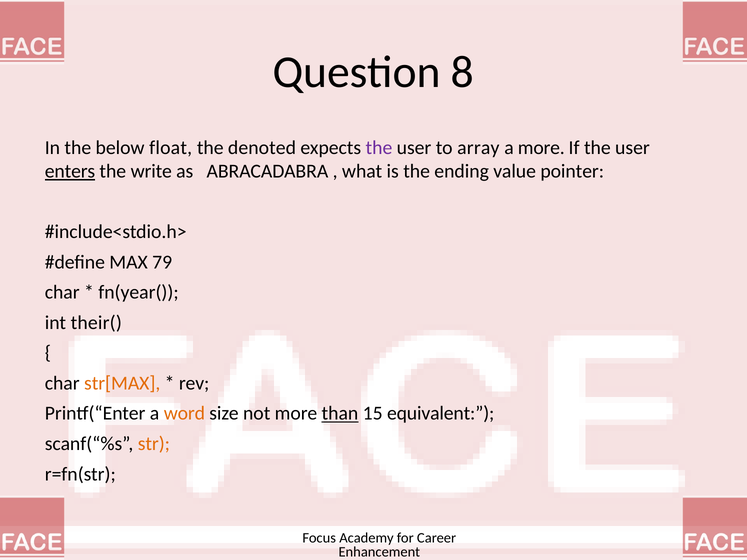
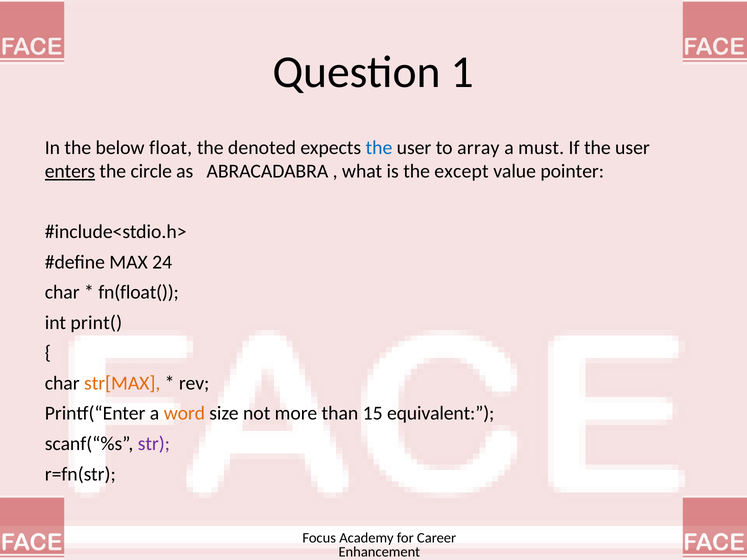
8: 8 -> 1
the at (379, 148) colour: purple -> blue
a more: more -> must
write: write -> circle
ending: ending -> except
79: 79 -> 24
fn(year(: fn(year( -> fn(float(
their(: their( -> print(
than underline: present -> none
str colour: orange -> purple
